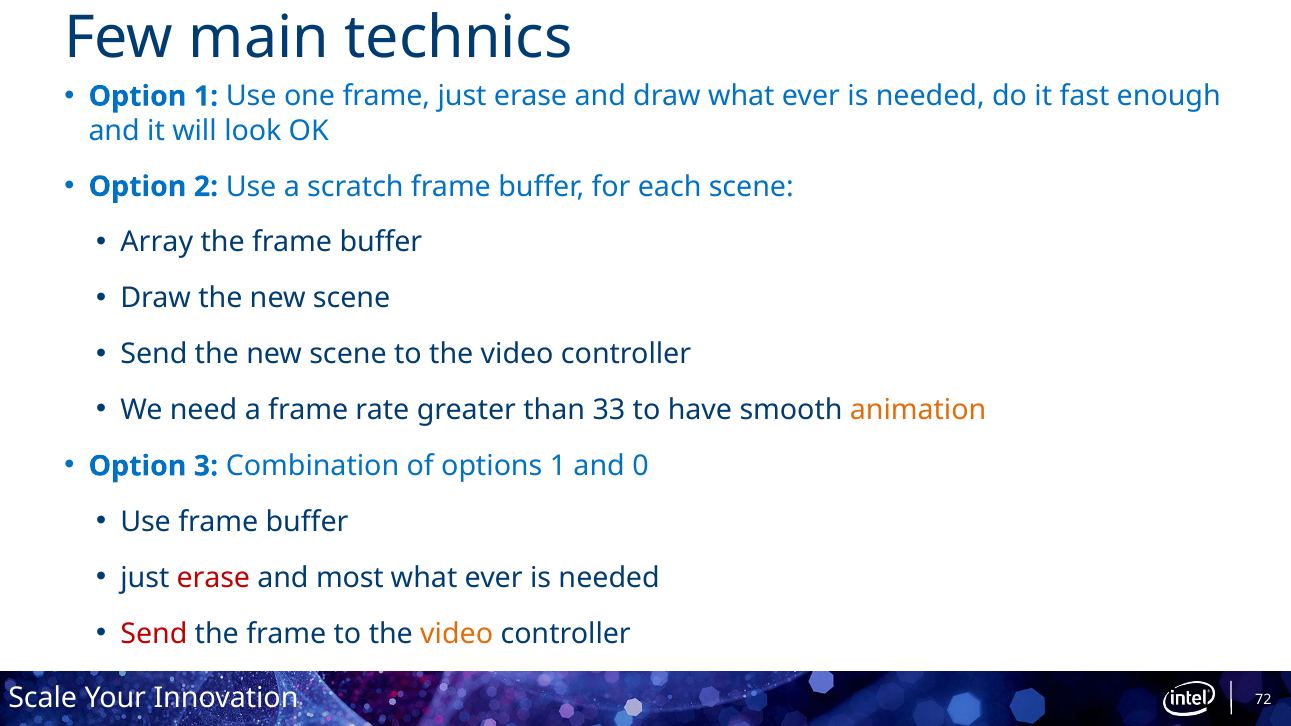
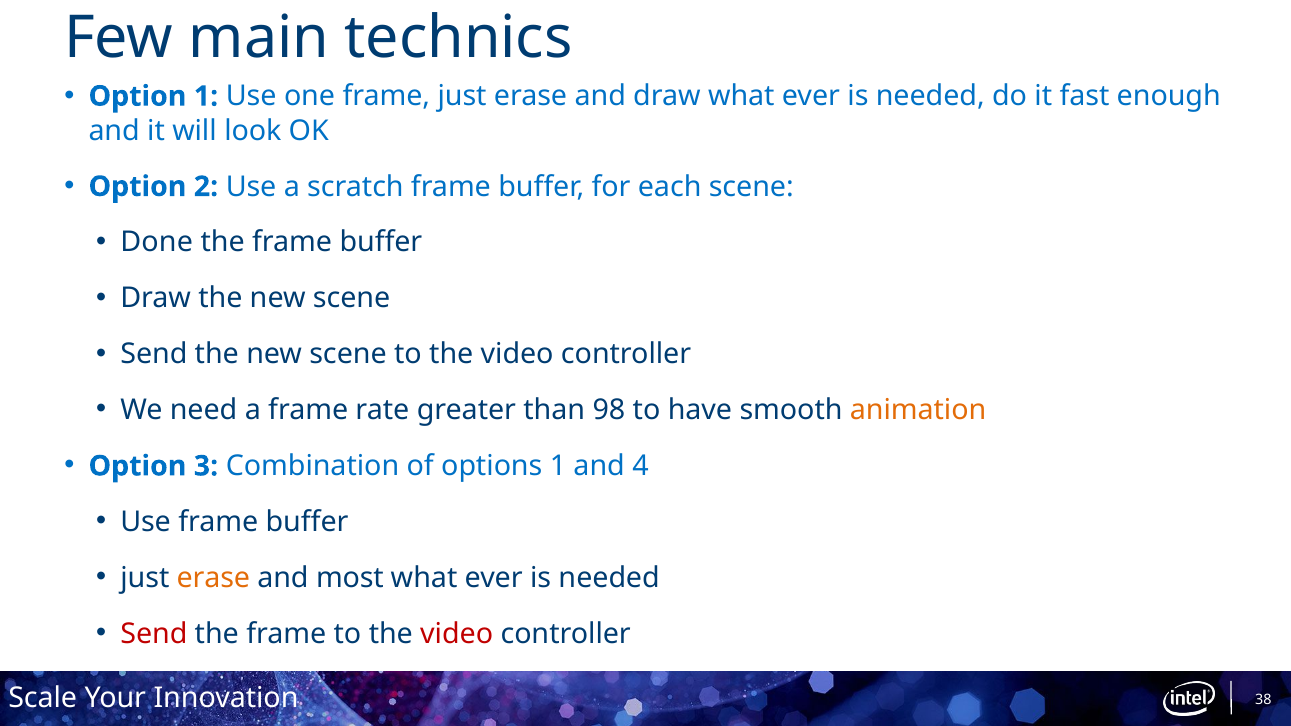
Array: Array -> Done
33: 33 -> 98
0: 0 -> 4
erase at (213, 578) colour: red -> orange
video at (457, 634) colour: orange -> red
72: 72 -> 38
